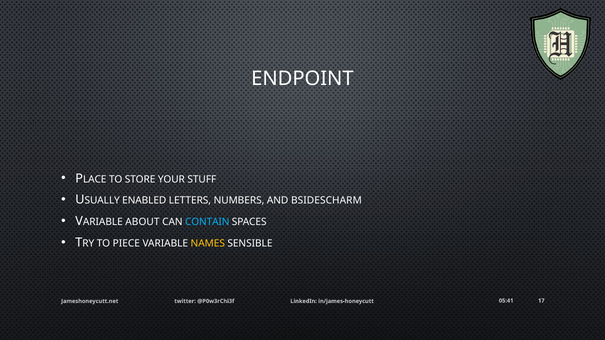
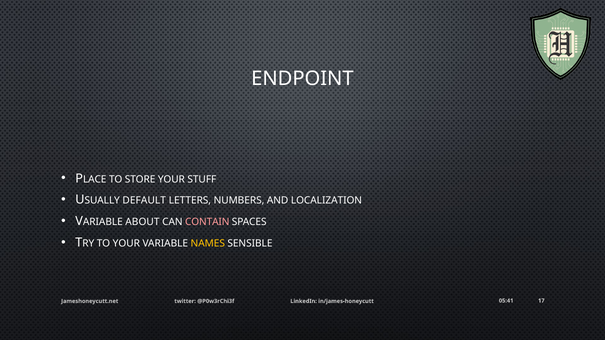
ENABLED: ENABLED -> DEFAULT
BSIDESCHARM: BSIDESCHARM -> LOCALIZATION
CONTAIN colour: light blue -> pink
TO PIECE: PIECE -> YOUR
